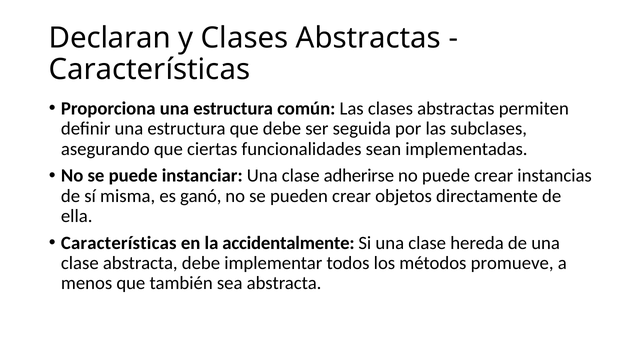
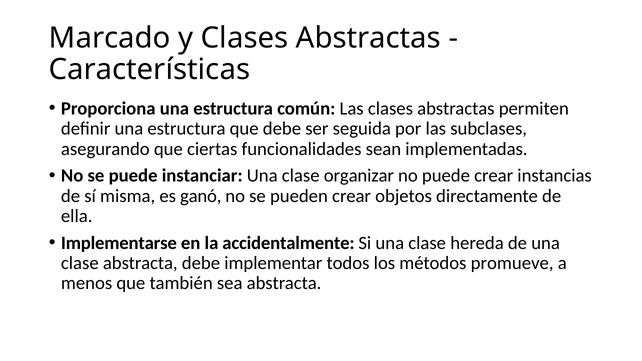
Declaran: Declaran -> Marcado
adherirse: adherirse -> organizar
Características at (119, 243): Características -> Implementarse
